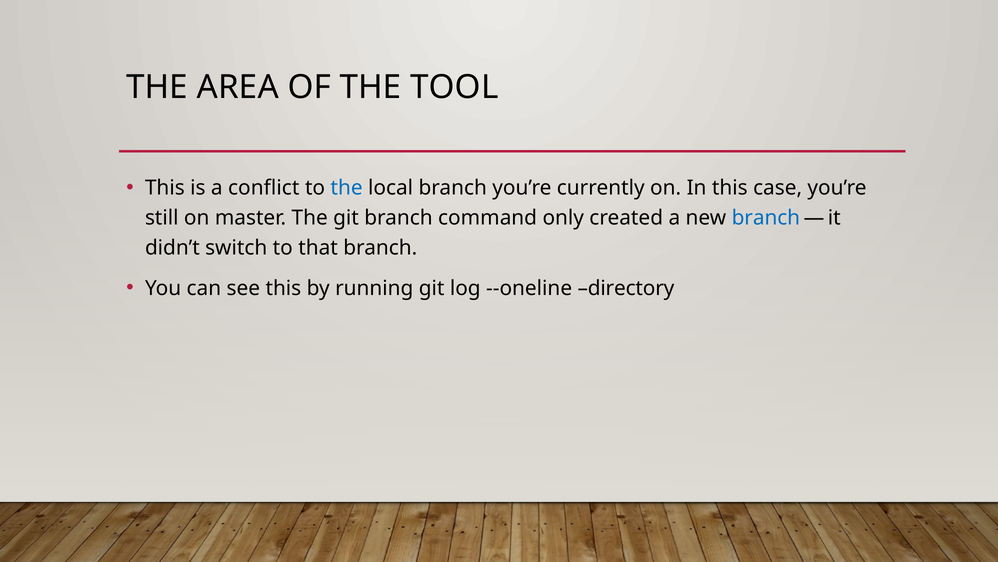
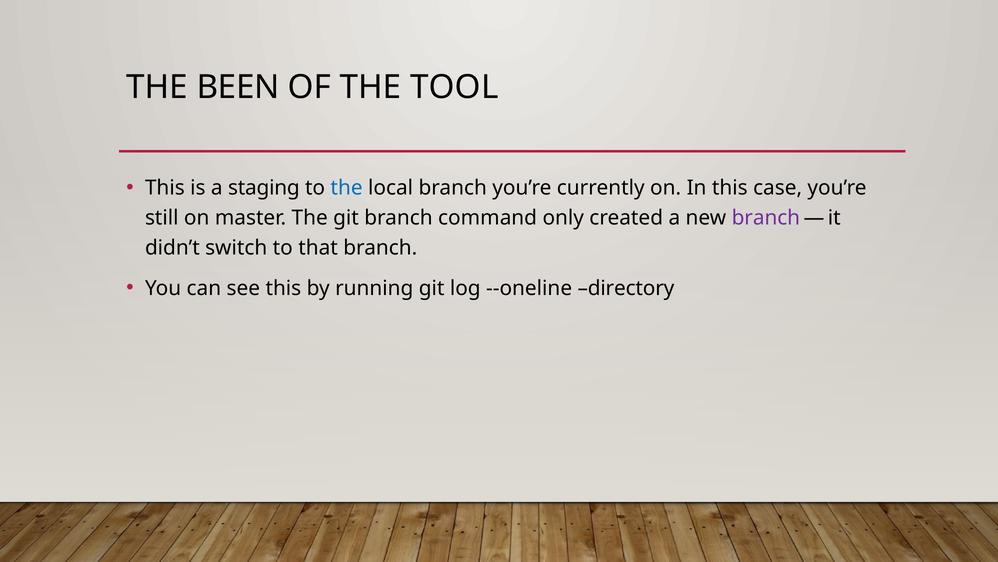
AREA: AREA -> BEEN
conflict: conflict -> staging
branch at (766, 218) colour: blue -> purple
